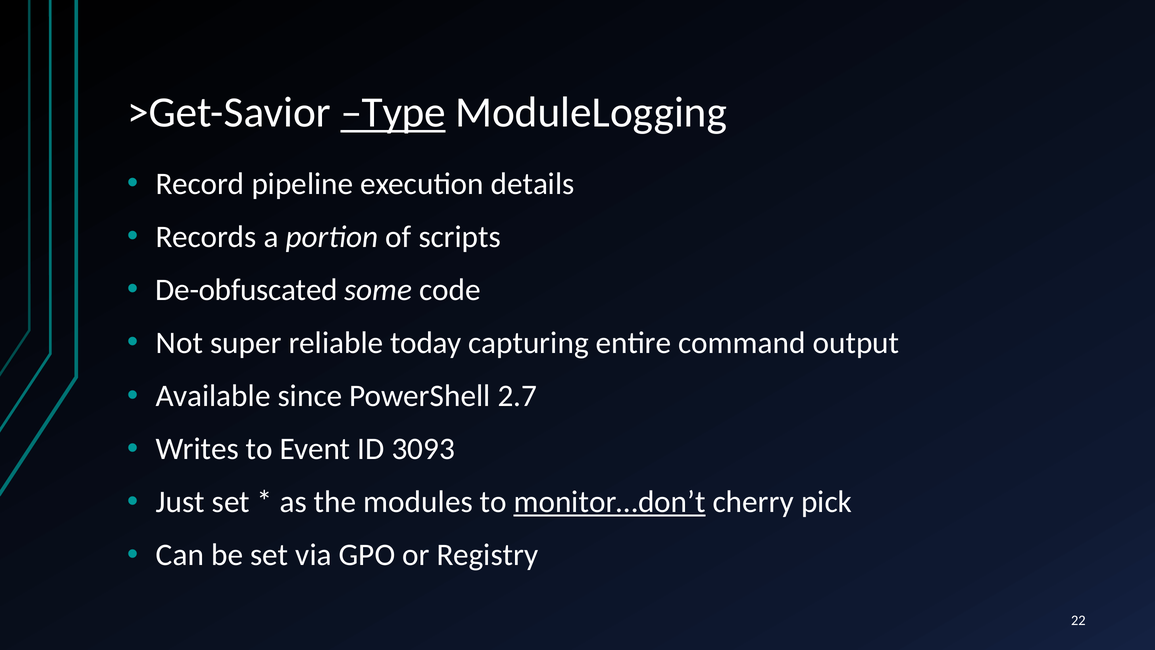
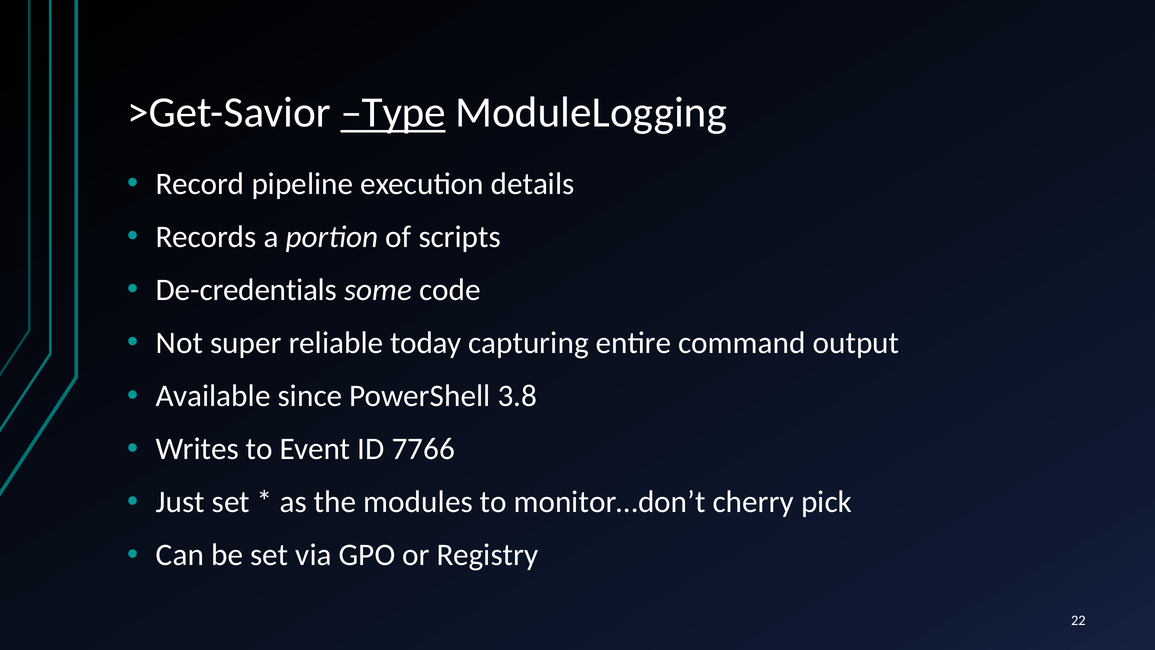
De-obfuscated: De-obfuscated -> De-credentials
2.7: 2.7 -> 3.8
3093: 3093 -> 7766
monitor…don’t underline: present -> none
